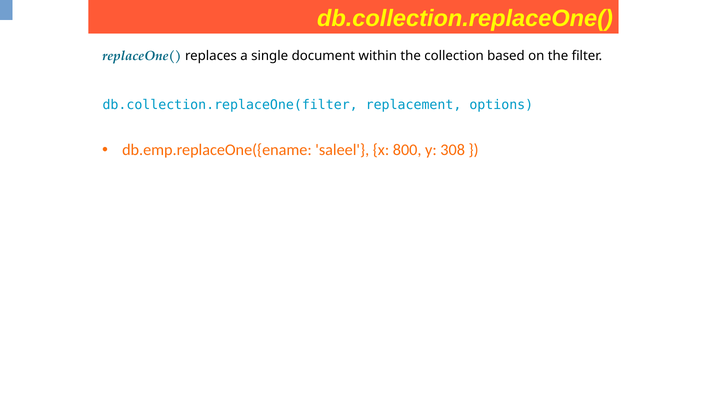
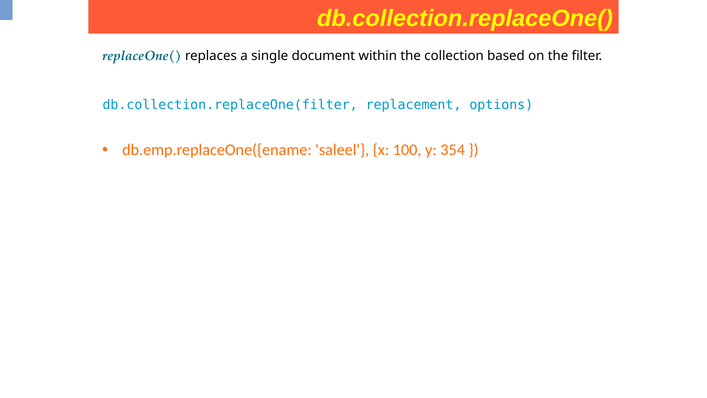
800: 800 -> 100
308: 308 -> 354
